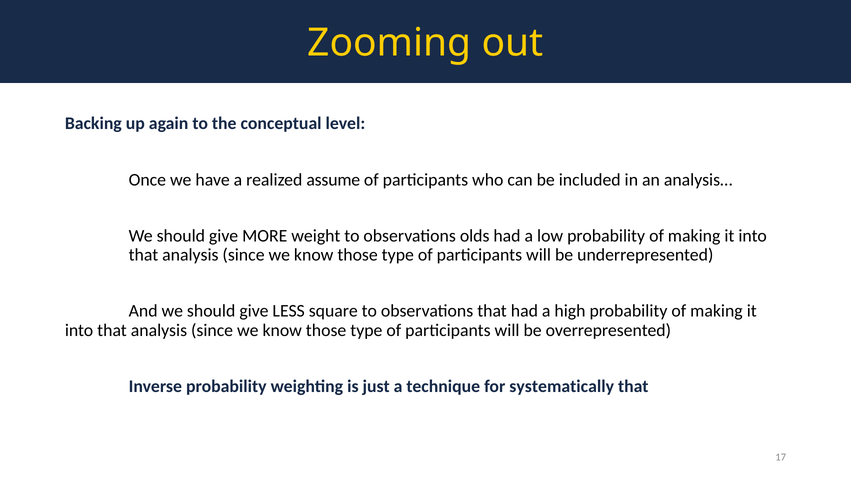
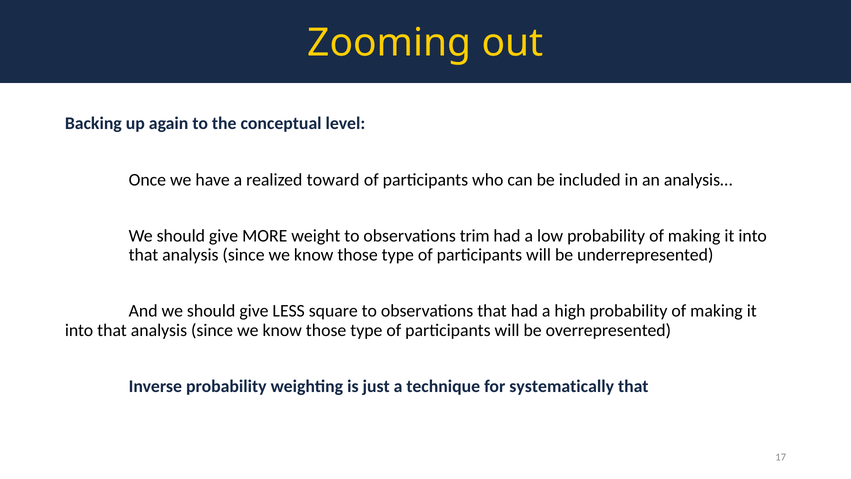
assume: assume -> toward
olds: olds -> trim
